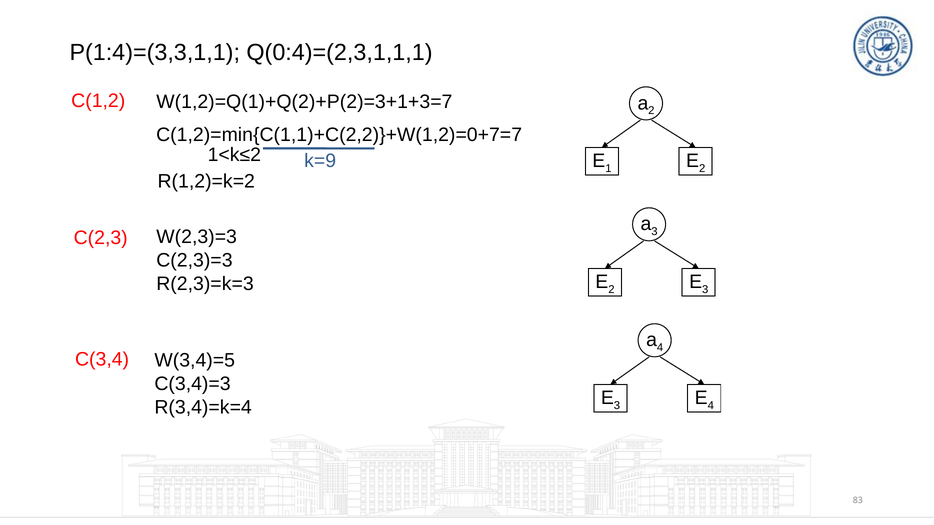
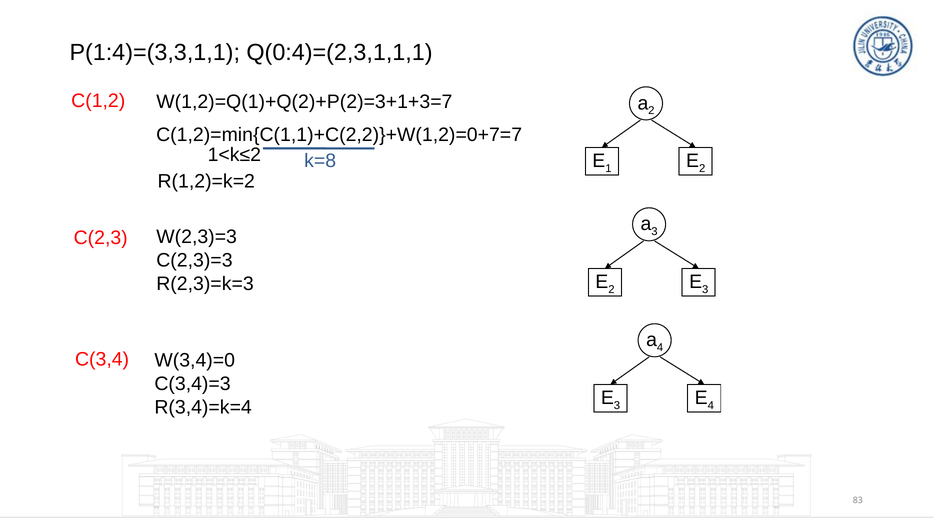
k=9: k=9 -> k=8
W(3,4)=5: W(3,4)=5 -> W(3,4)=0
